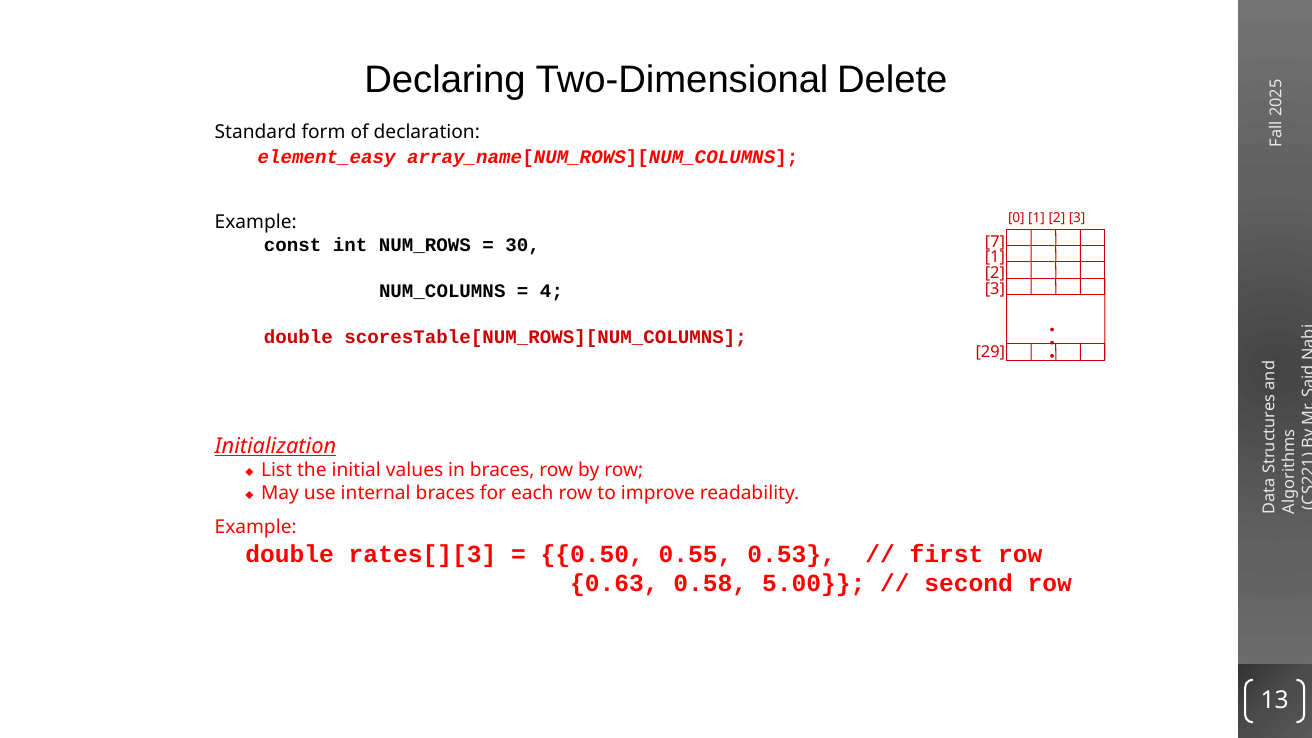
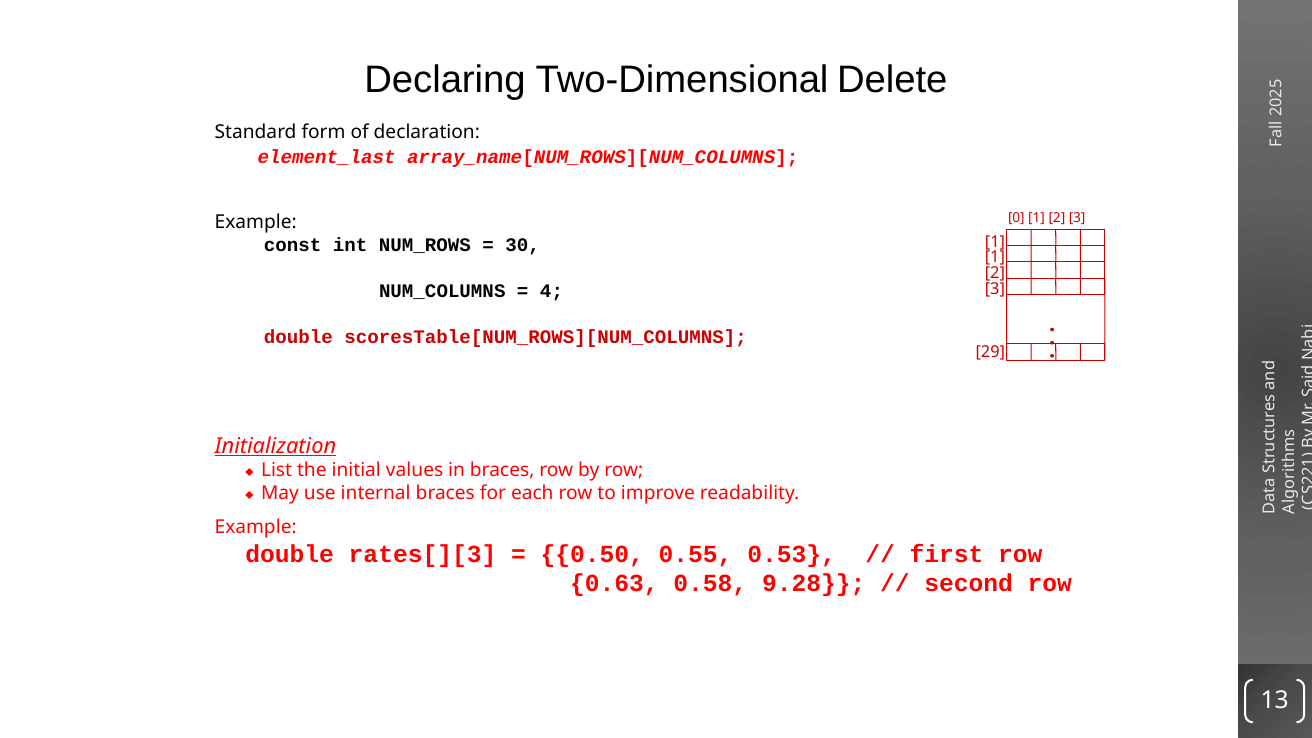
element_easy: element_easy -> element_last
7 at (995, 242): 7 -> 1
5.00: 5.00 -> 9.28
